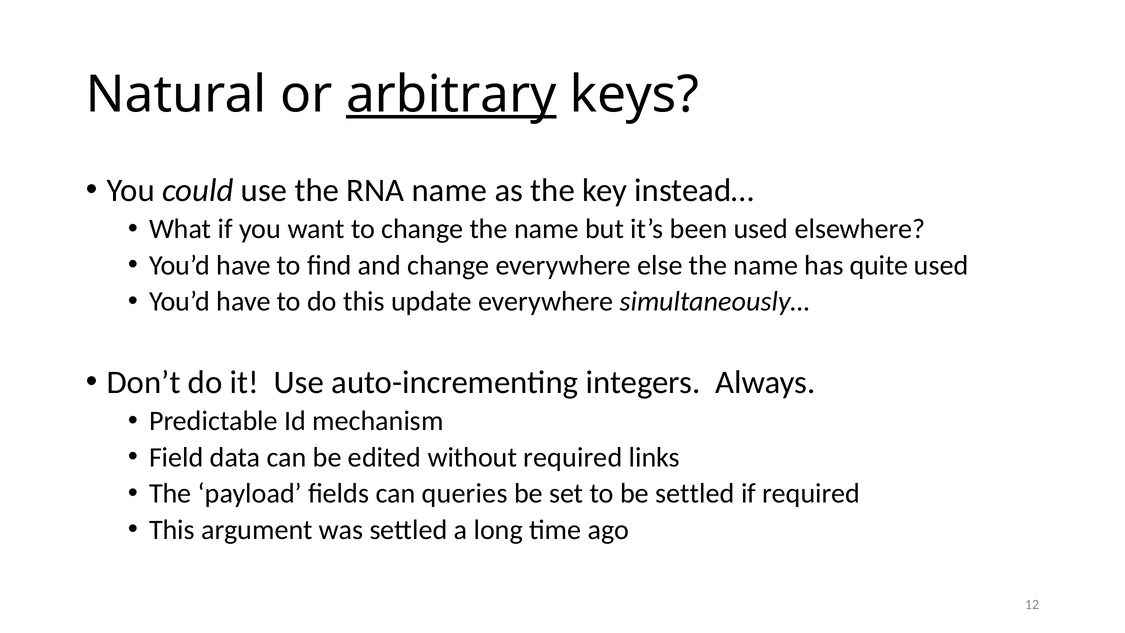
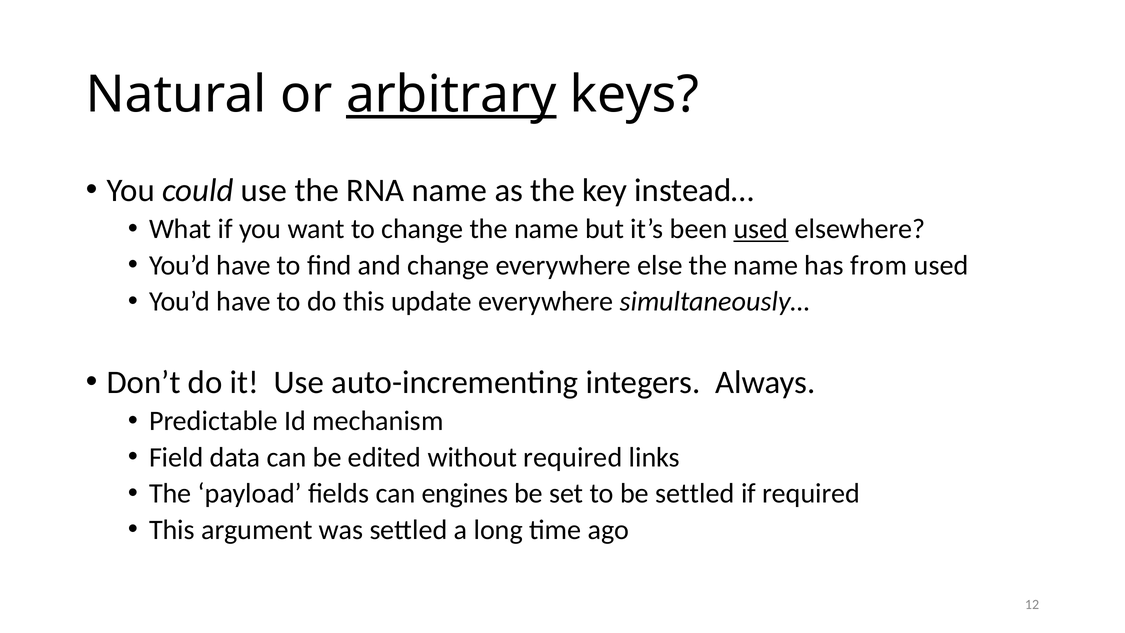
used at (761, 229) underline: none -> present
quite: quite -> from
queries: queries -> engines
